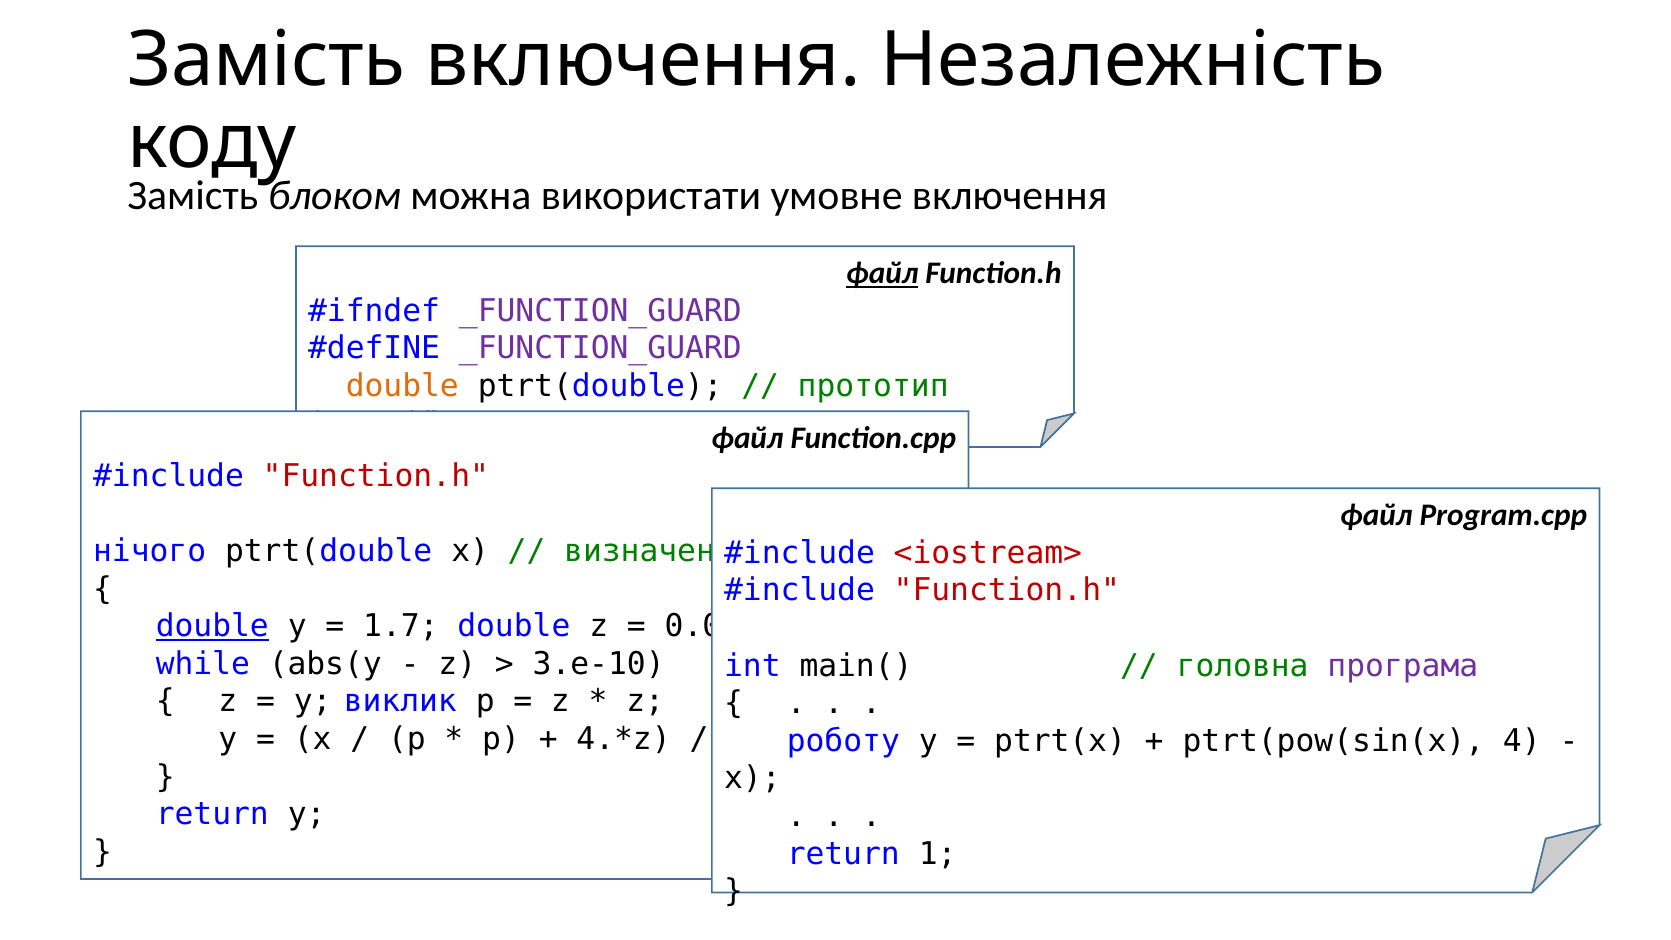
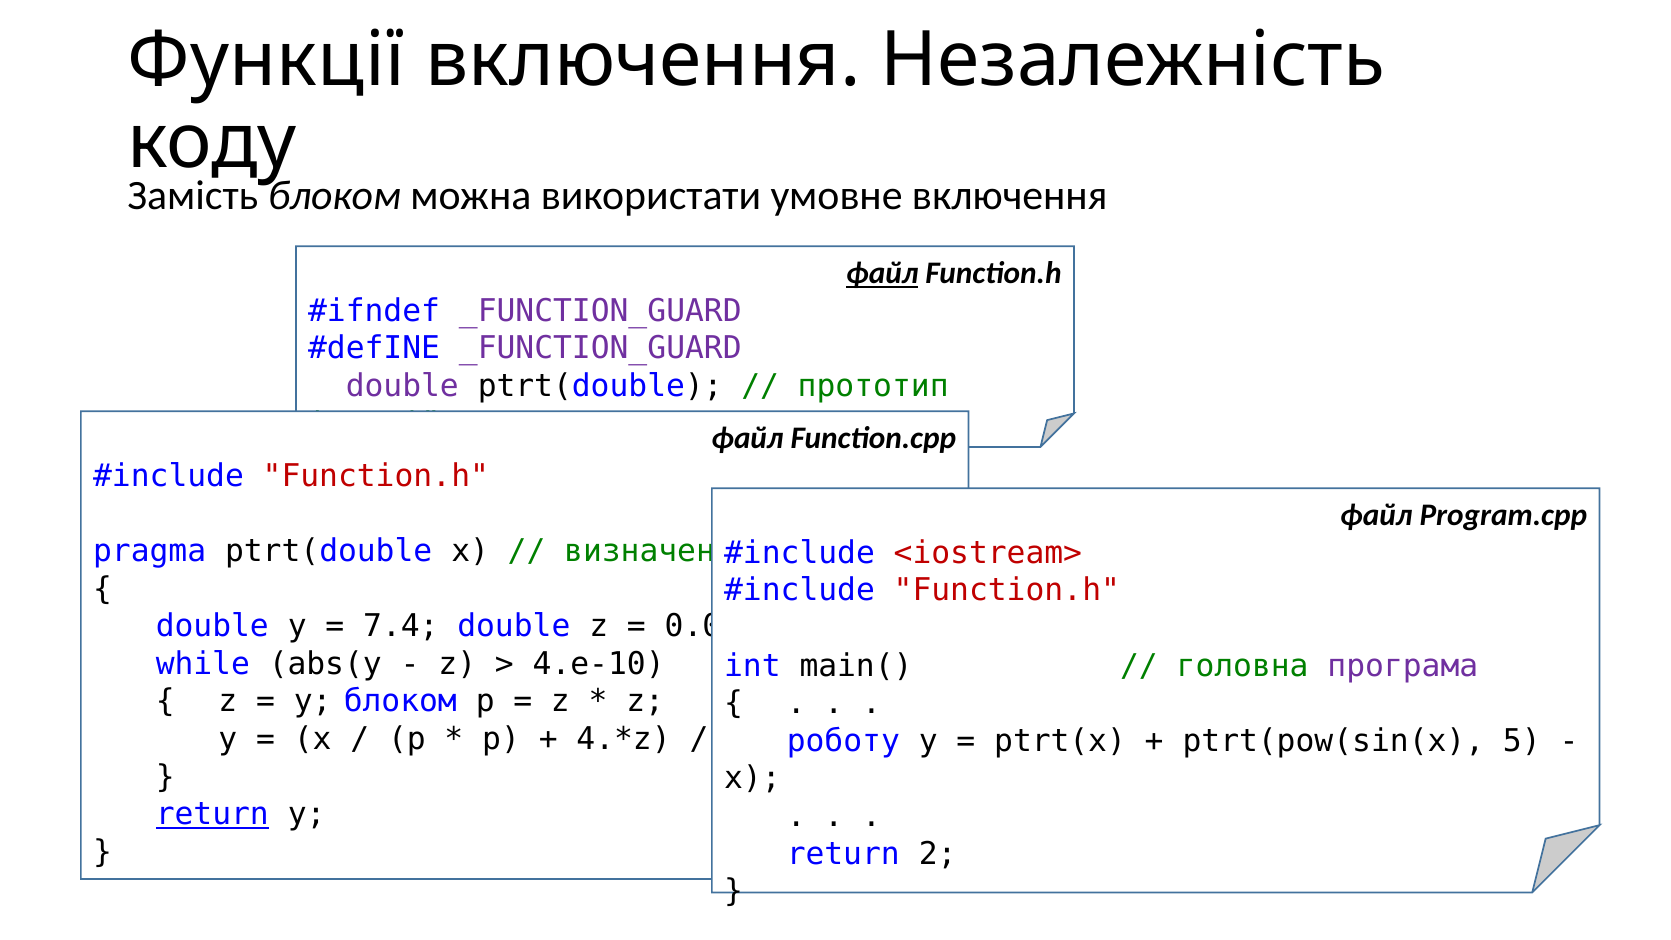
Замість at (267, 60): Замість -> Функції
double at (402, 386) colour: orange -> purple
нічого: нічого -> pragma
double at (212, 626) underline: present -> none
1.7: 1.7 -> 7.4
3.e-10: 3.e-10 -> 4.e-10
y виклик: виклик -> блоком
ptrt(pow(sin(x 4: 4 -> 5
return at (212, 814) underline: none -> present
1: 1 -> 2
